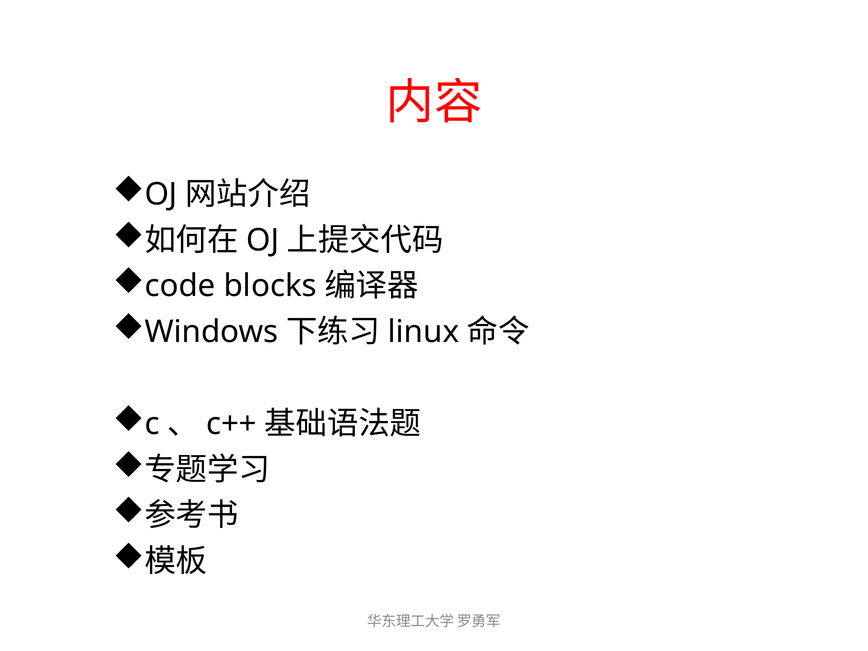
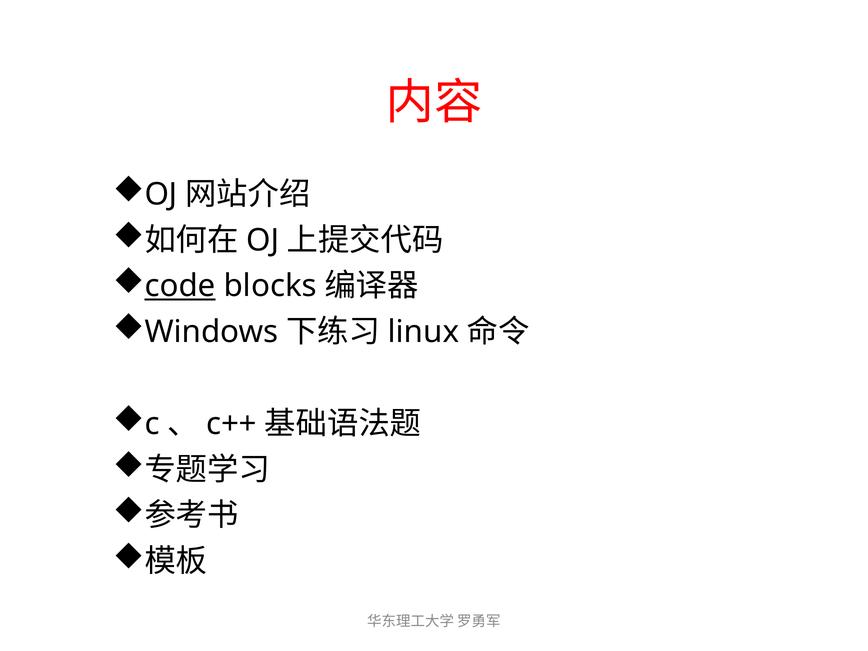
code underline: none -> present
